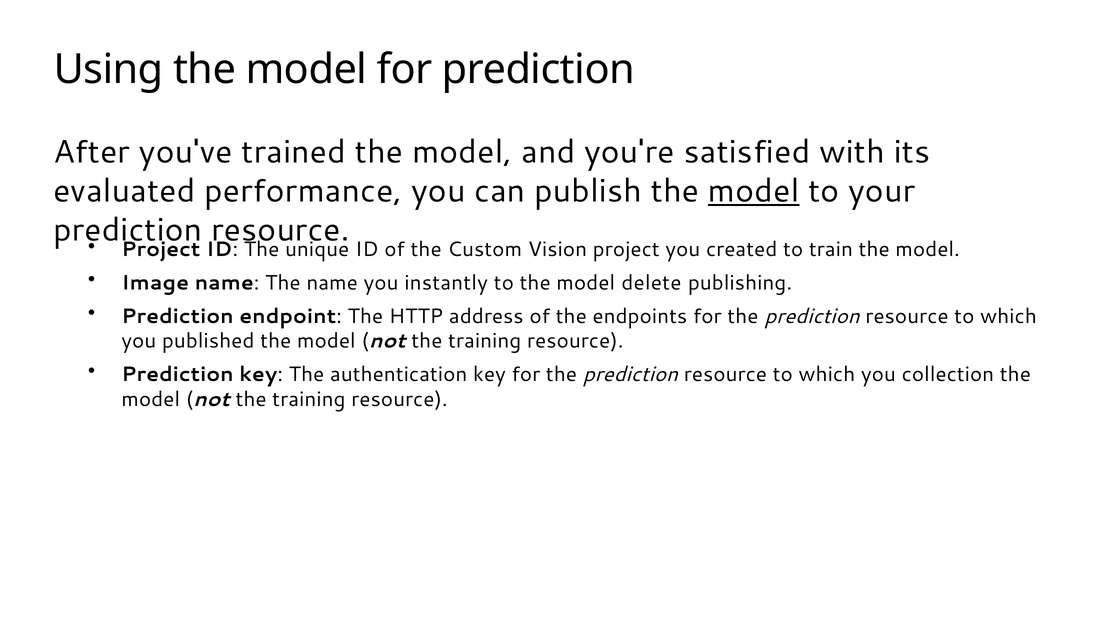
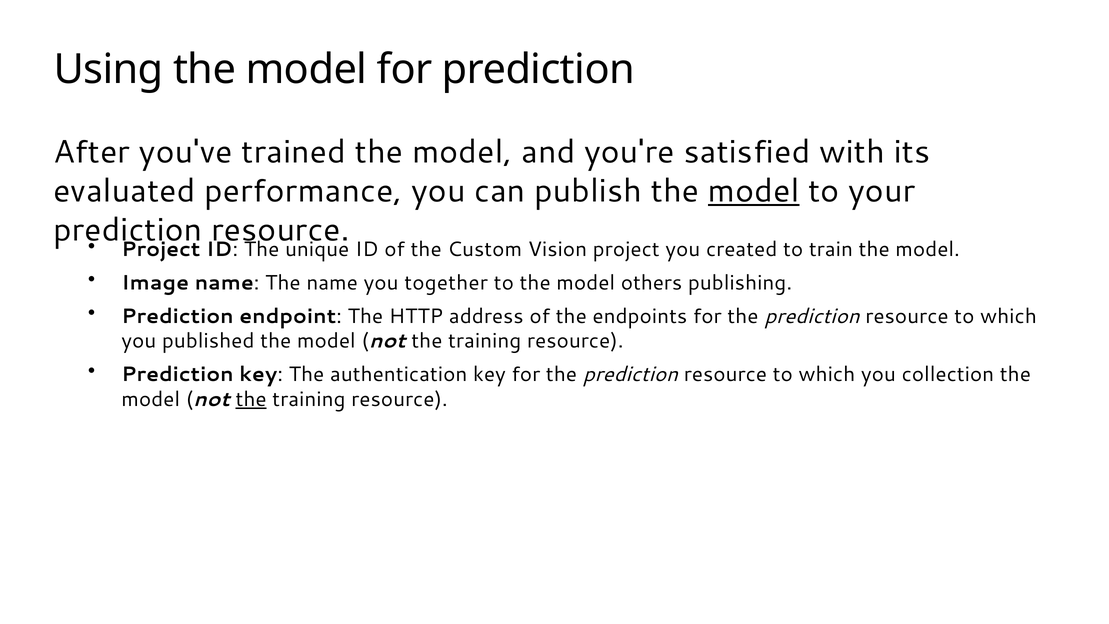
instantly: instantly -> together
delete: delete -> others
the at (251, 399) underline: none -> present
